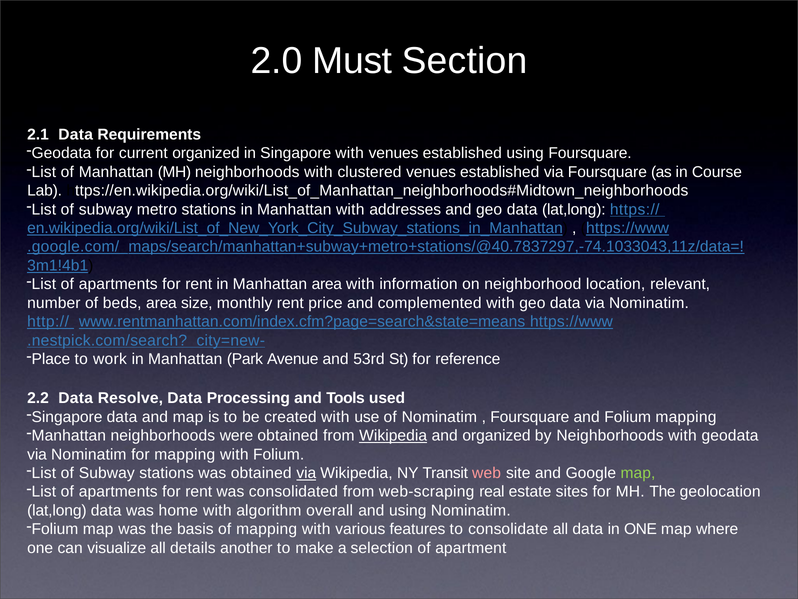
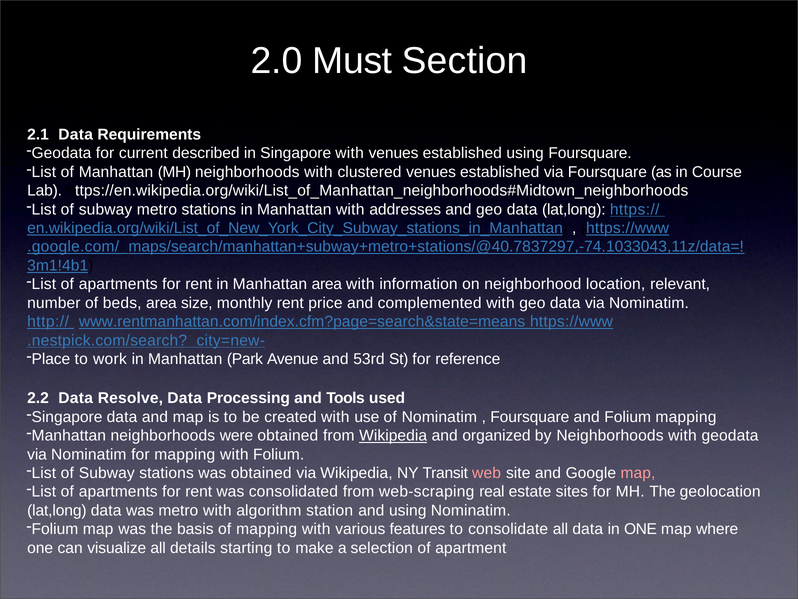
current organized: organized -> described
via at (306, 473) underline: present -> none
map at (638, 473) colour: light green -> pink
was home: home -> metro
overall: overall -> station
another: another -> starting
